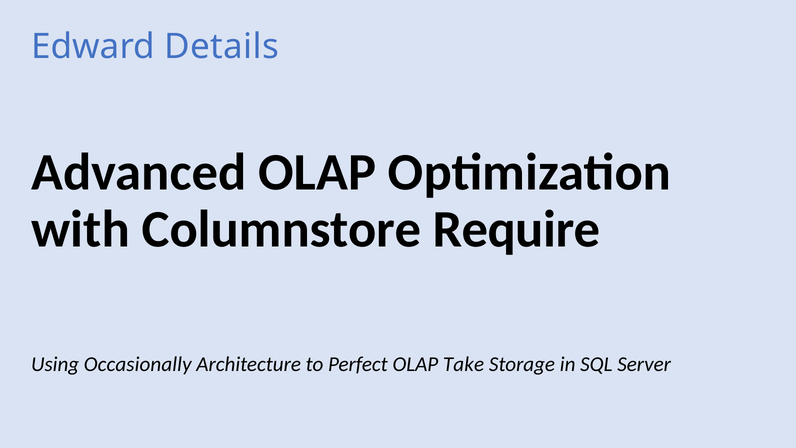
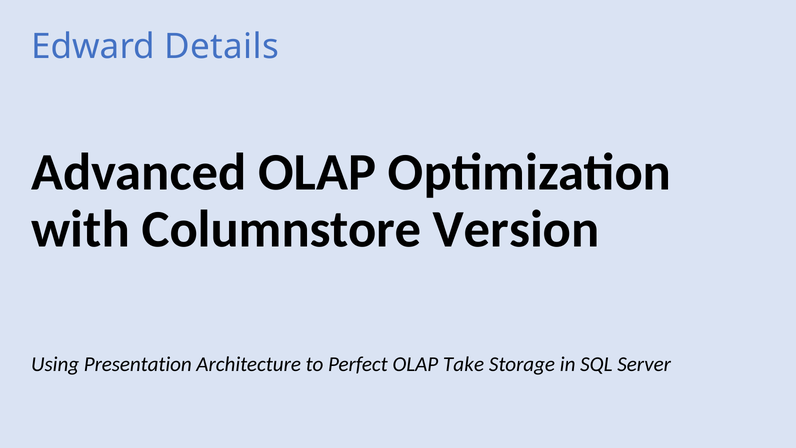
Require: Require -> Version
Occasionally: Occasionally -> Presentation
